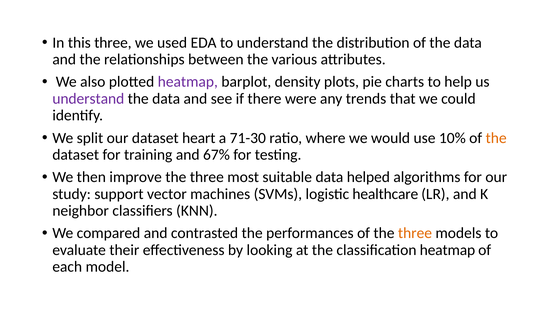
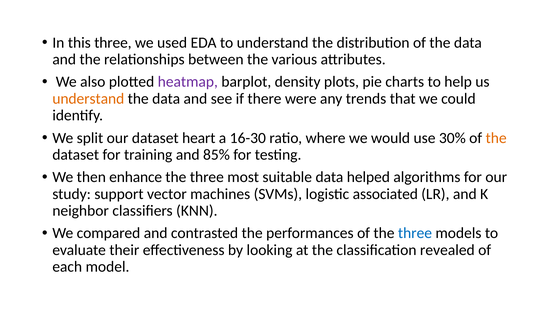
understand at (88, 99) colour: purple -> orange
71-30: 71-30 -> 16-30
10%: 10% -> 30%
67%: 67% -> 85%
improve: improve -> enhance
healthcare: healthcare -> associated
three at (415, 233) colour: orange -> blue
classification heatmap: heatmap -> revealed
